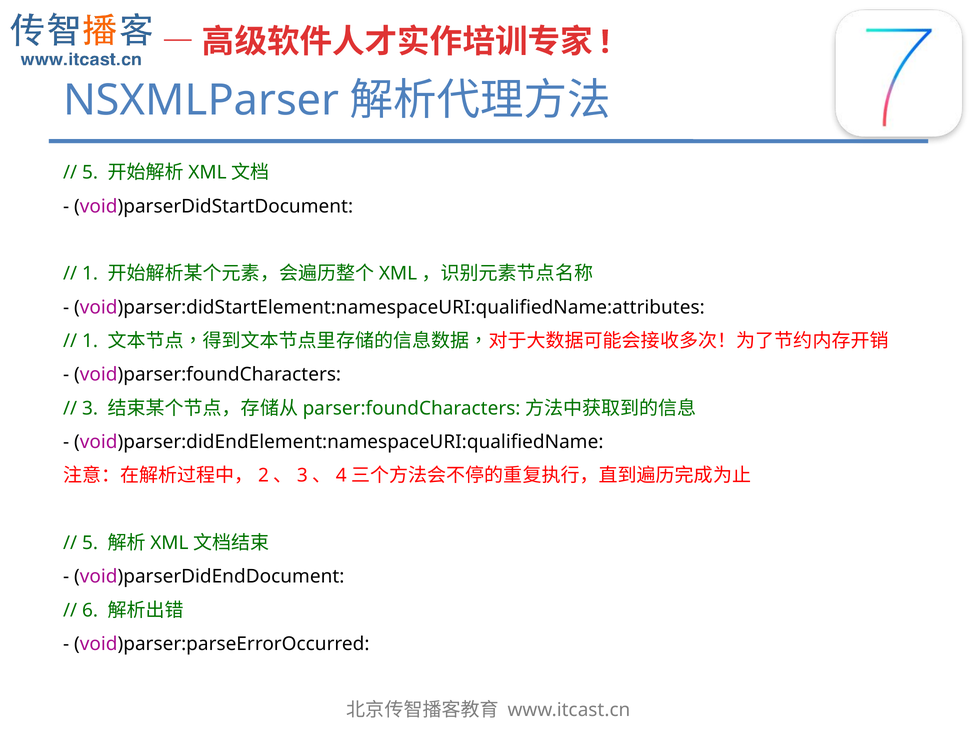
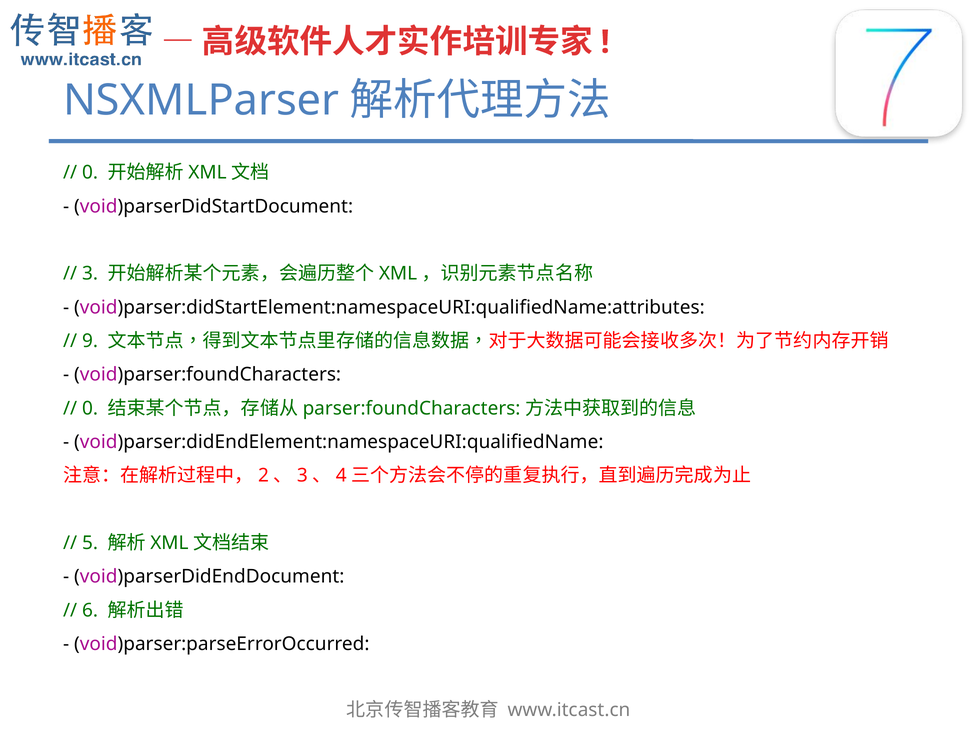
5 at (90, 173): 5 -> 0
1 at (90, 274): 1 -> 3
1 at (90, 341): 1 -> 9
3 at (90, 408): 3 -> 0
